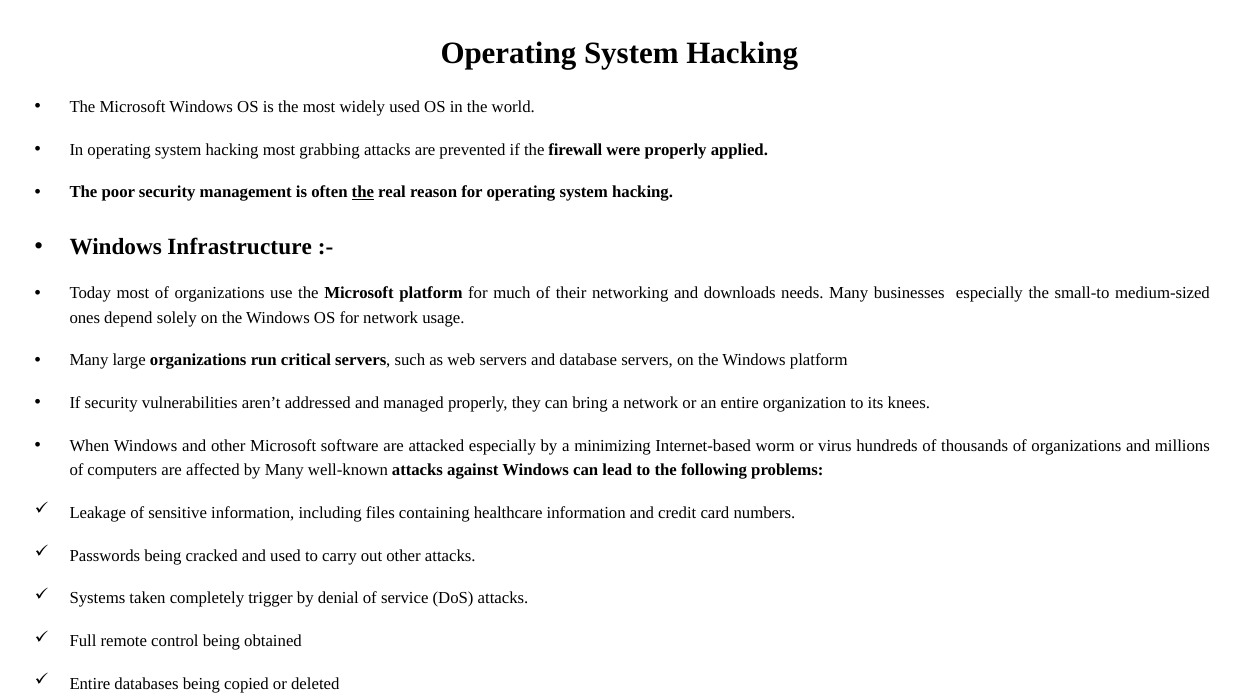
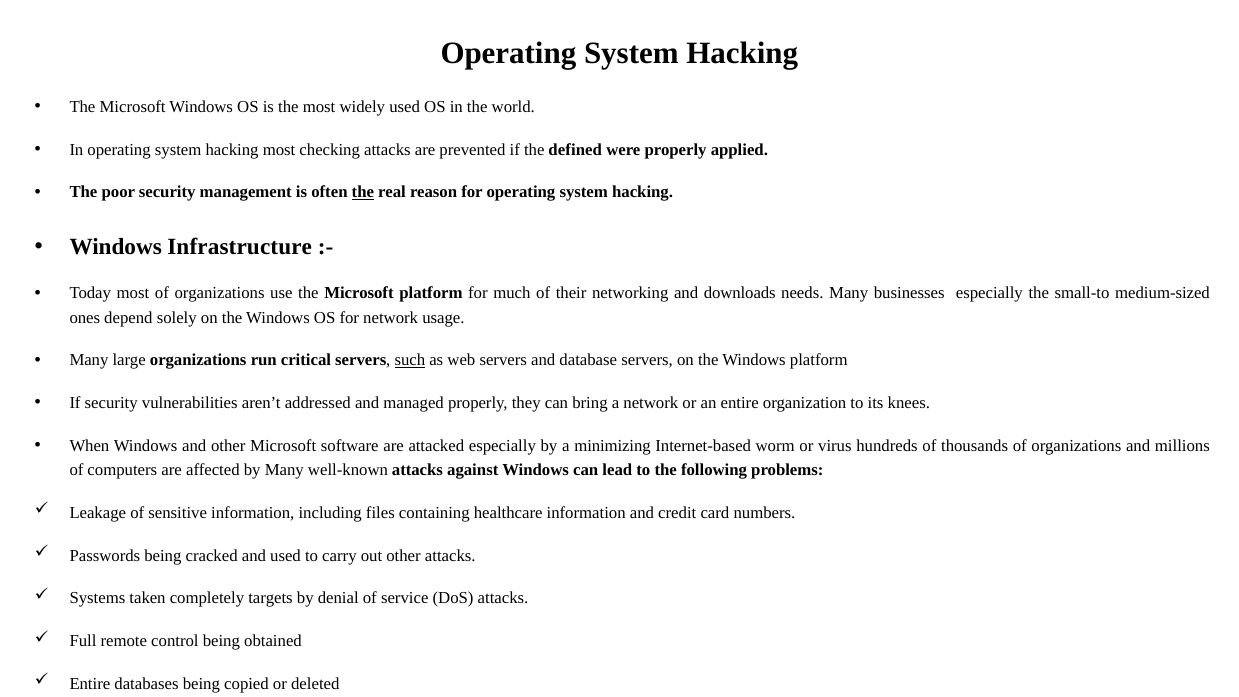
grabbing: grabbing -> checking
firewall: firewall -> defined
such underline: none -> present
trigger: trigger -> targets
